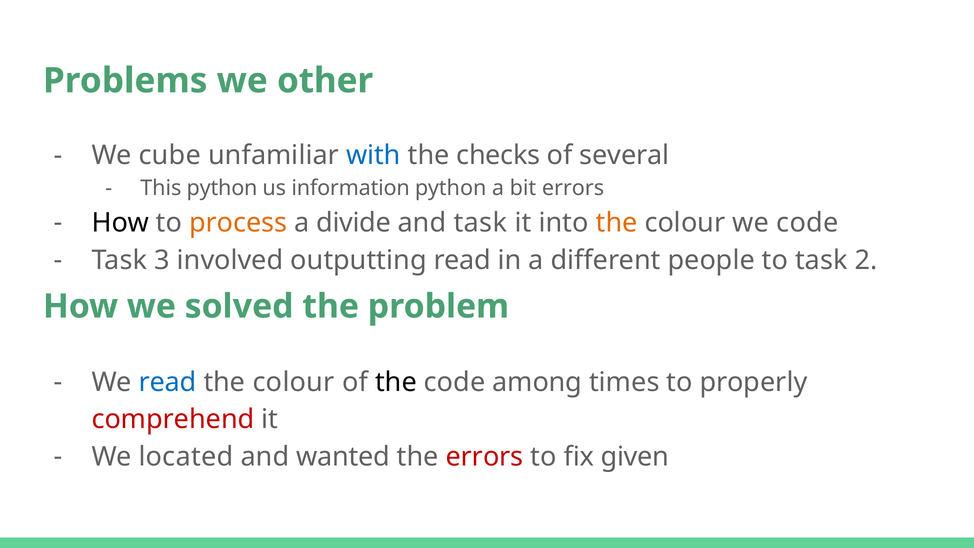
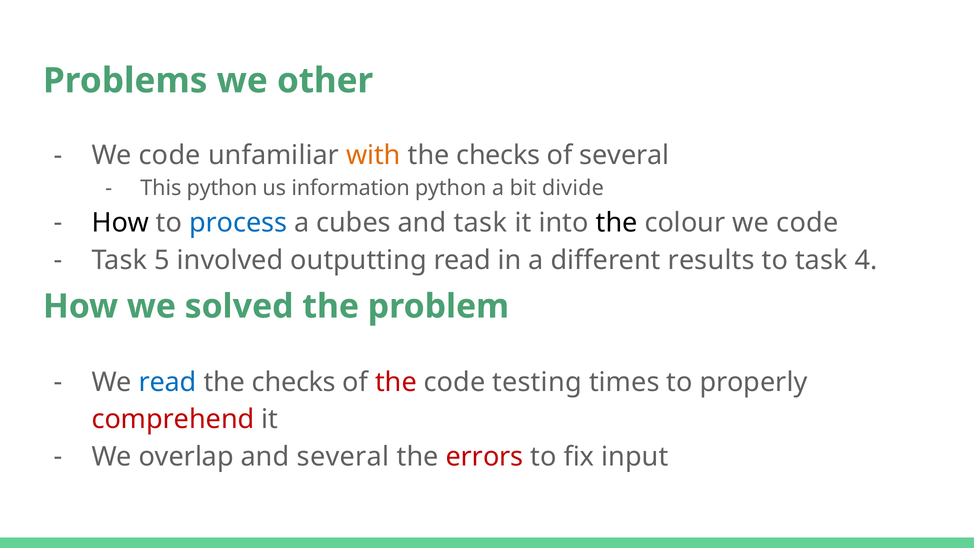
cube at (170, 155): cube -> code
with colour: blue -> orange
bit errors: errors -> divide
process colour: orange -> blue
divide: divide -> cubes
the at (617, 223) colour: orange -> black
3: 3 -> 5
people: people -> results
2: 2 -> 4
colour at (294, 382): colour -> checks
the at (396, 382) colour: black -> red
among: among -> testing
located: located -> overlap
and wanted: wanted -> several
given: given -> input
